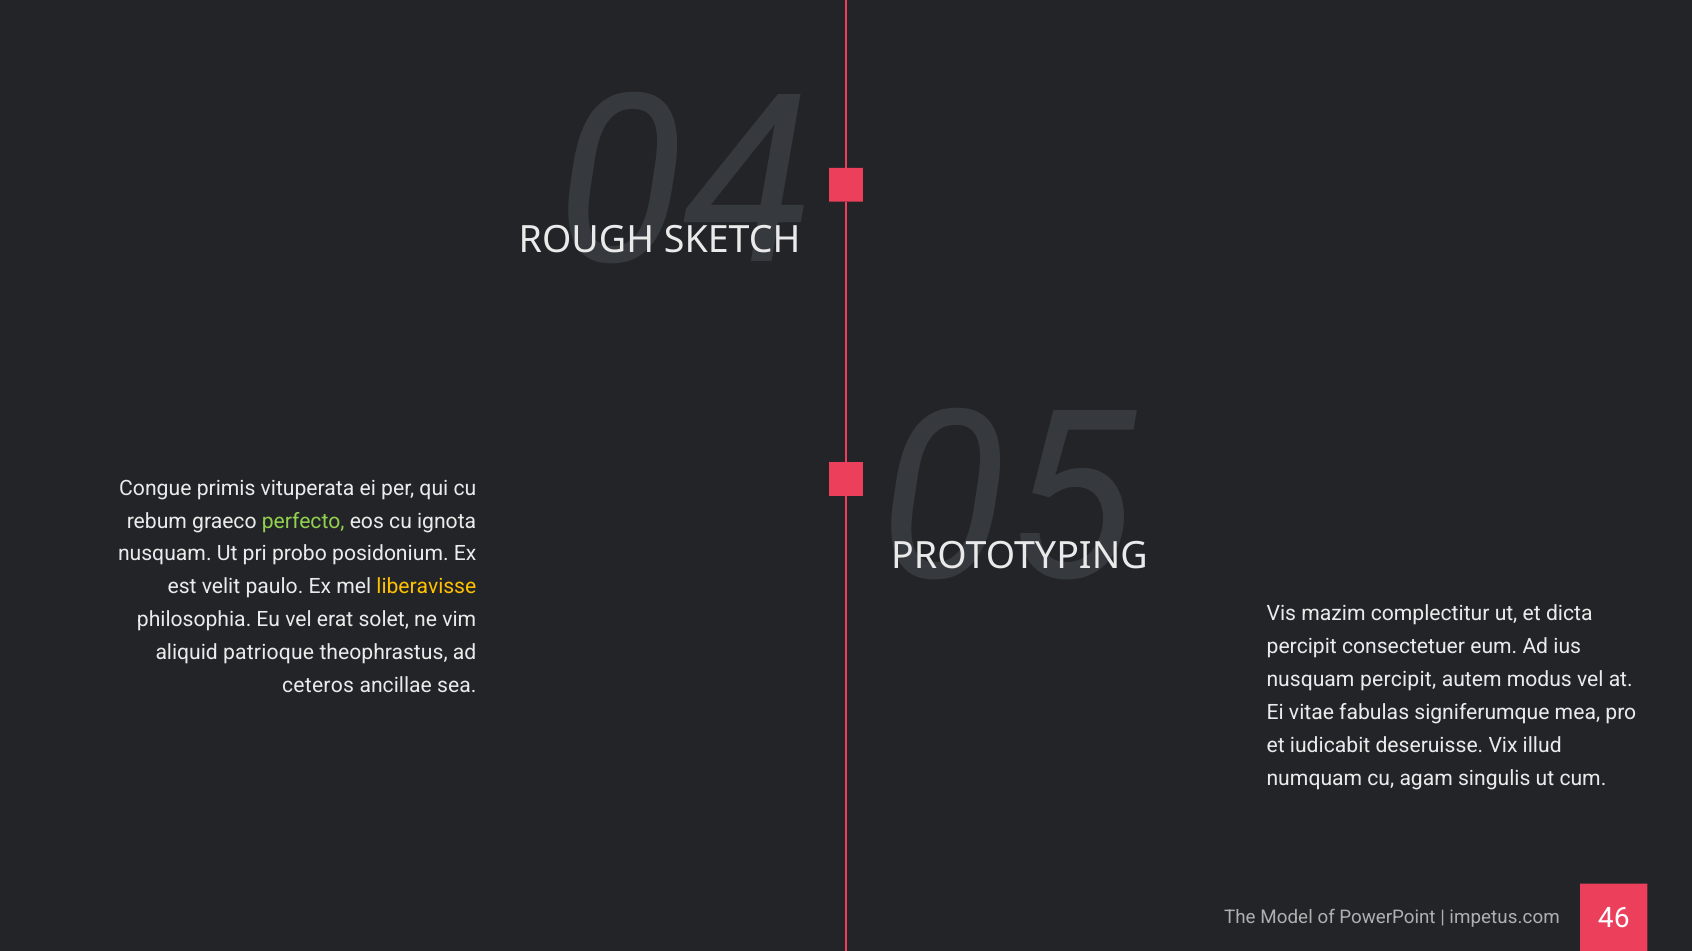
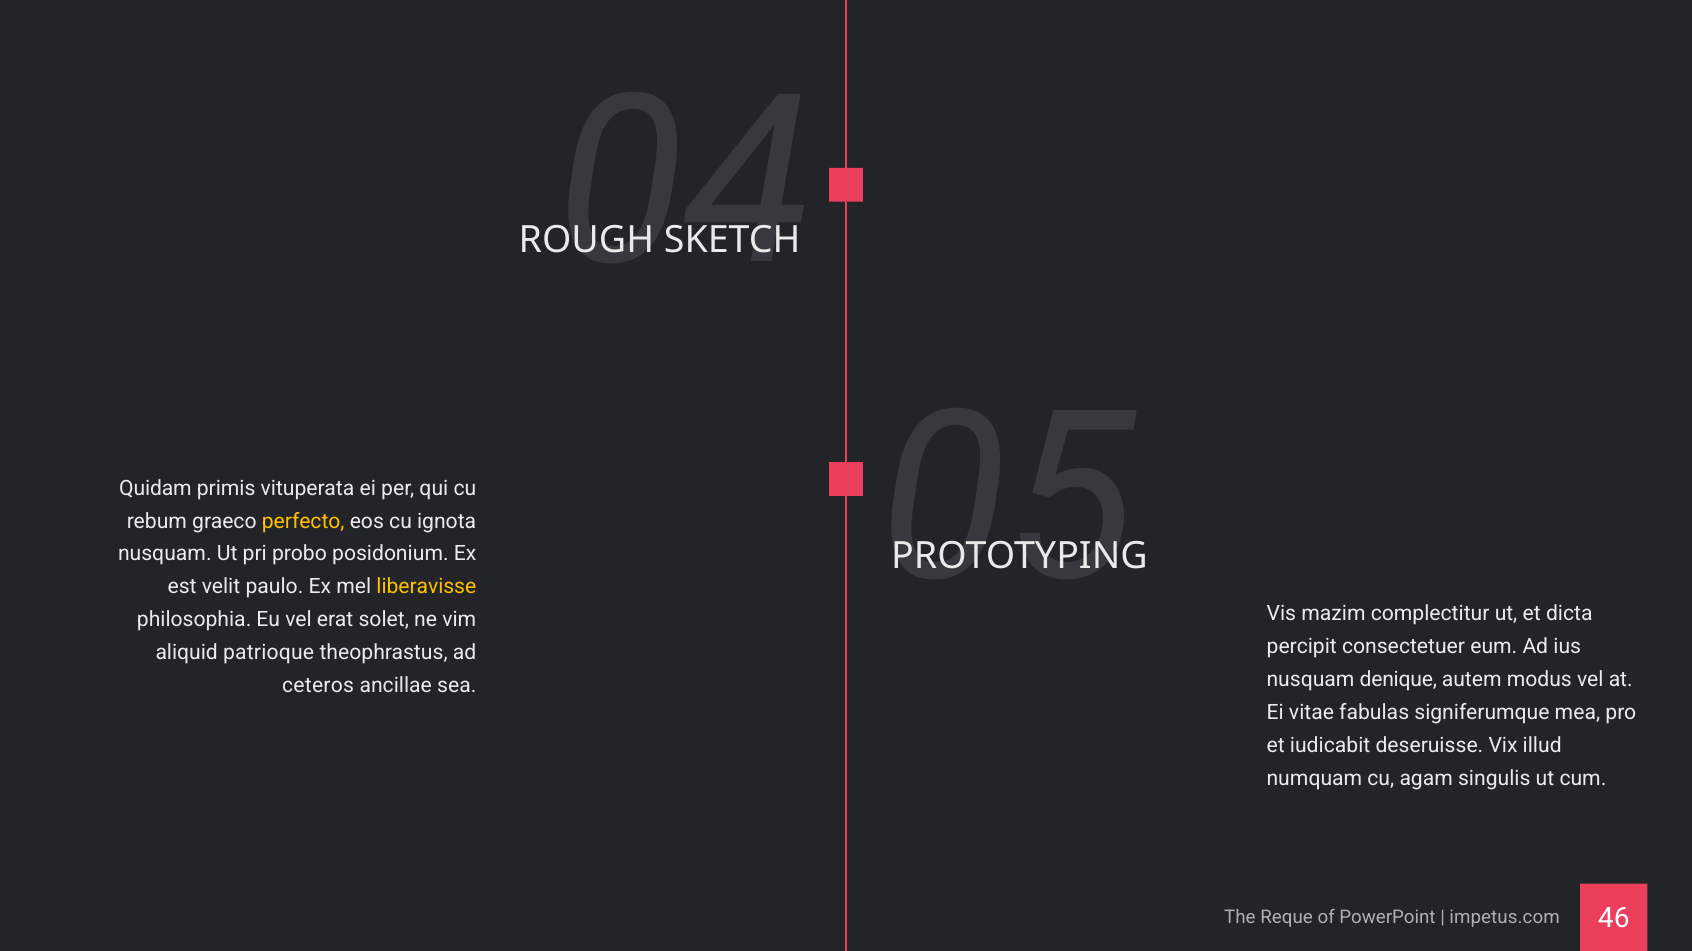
Congue: Congue -> Quidam
perfecto colour: light green -> yellow
nusquam percipit: percipit -> denique
Model: Model -> Reque
